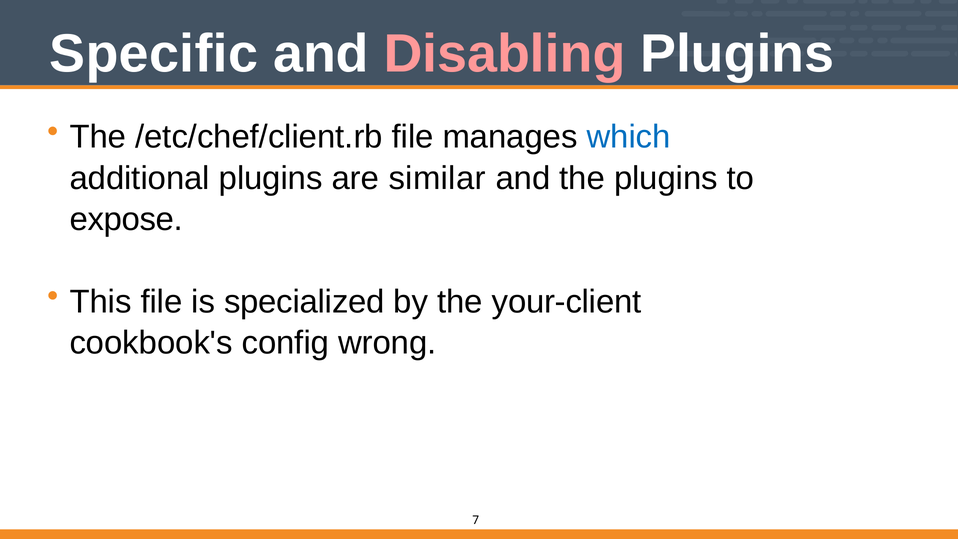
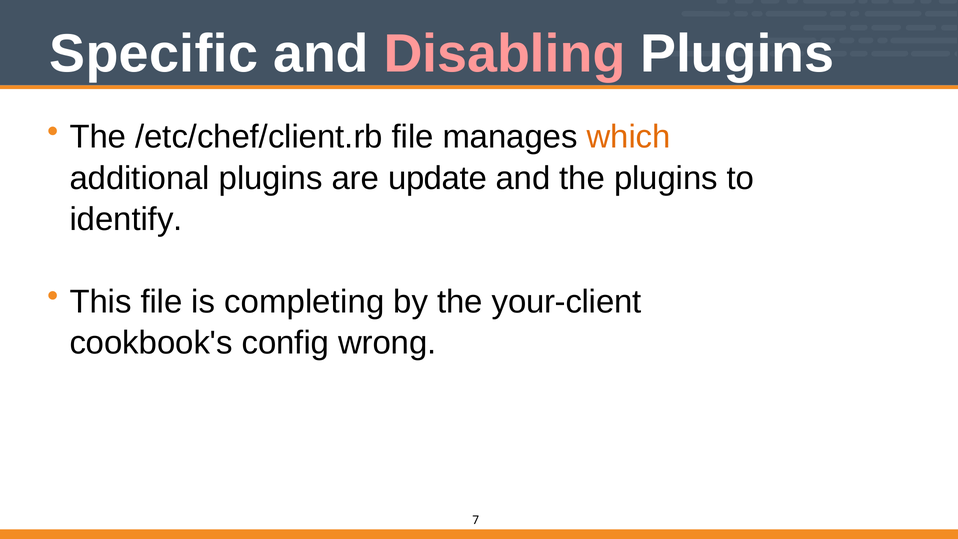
which colour: blue -> orange
similar: similar -> update
expose: expose -> identify
specialized: specialized -> completing
